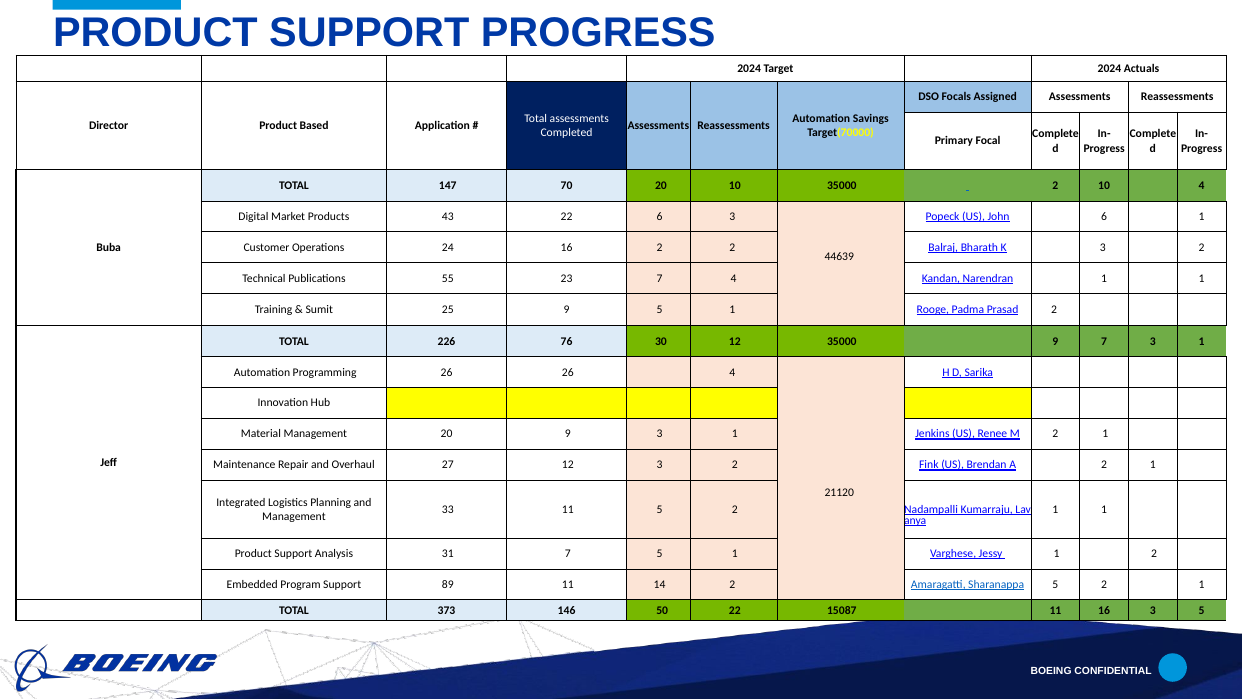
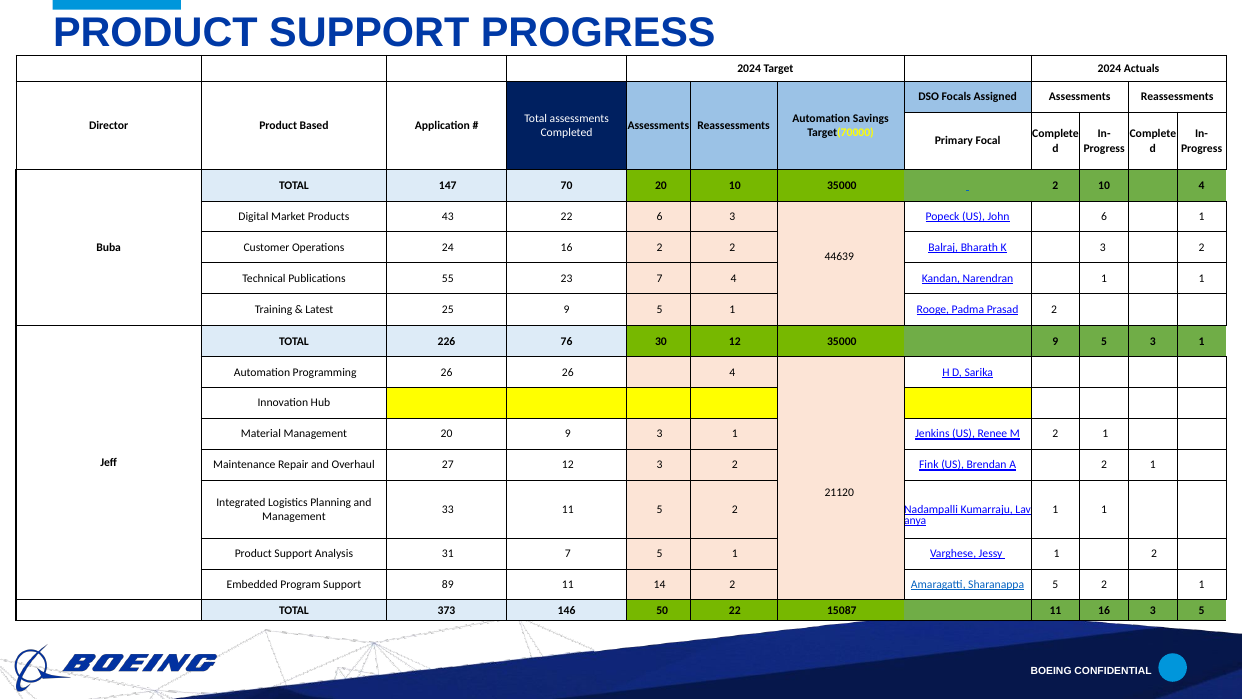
Sumit: Sumit -> Latest
35000 9 7: 7 -> 5
